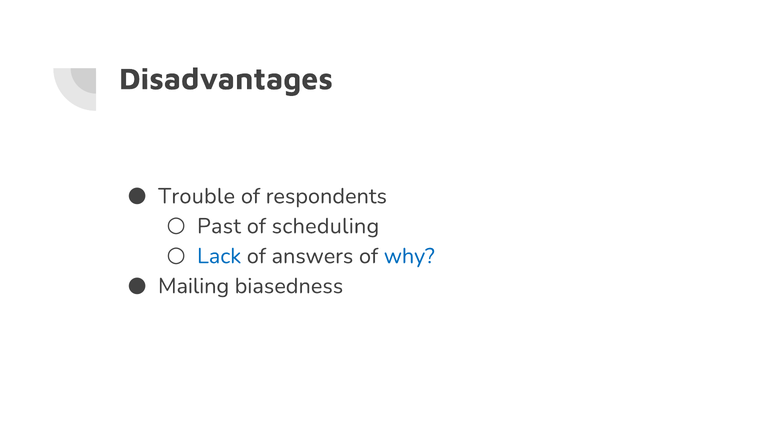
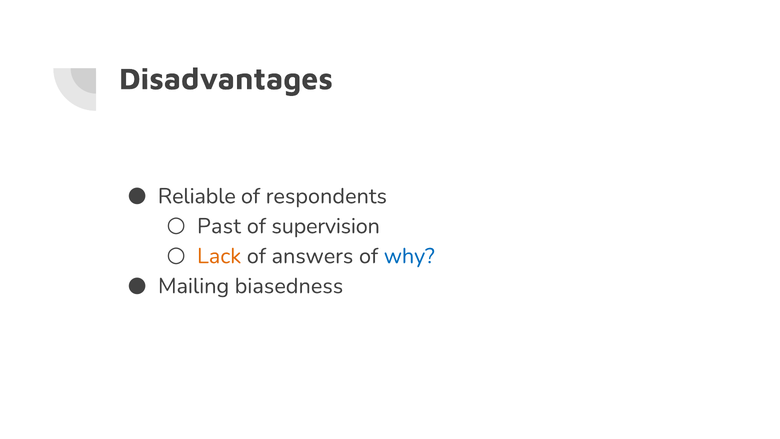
Trouble: Trouble -> Reliable
scheduling: scheduling -> supervision
Lack colour: blue -> orange
